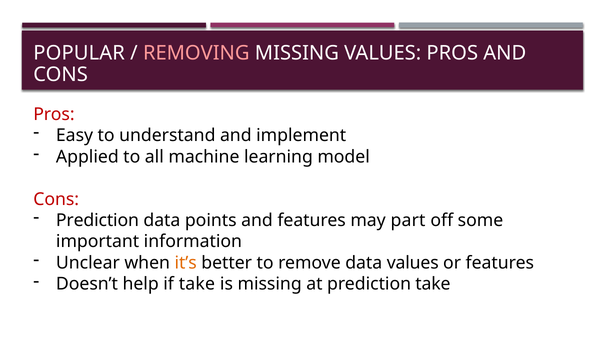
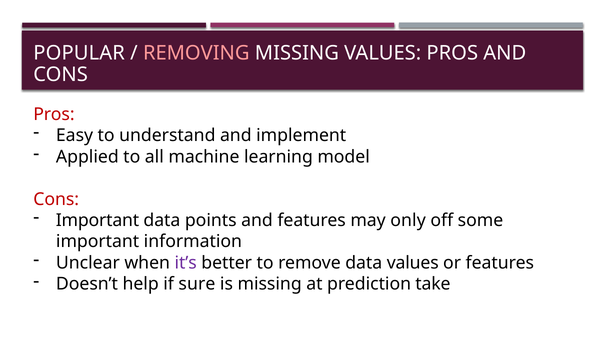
Prediction at (97, 220): Prediction -> Important
part: part -> only
it’s colour: orange -> purple
if take: take -> sure
